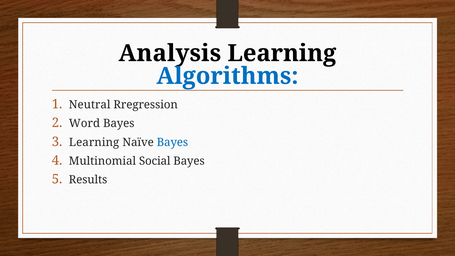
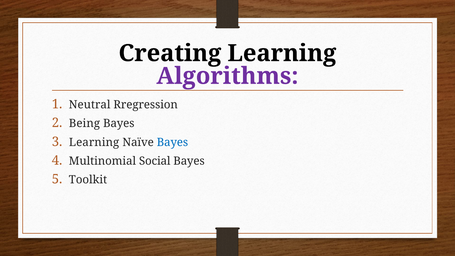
Analysis: Analysis -> Creating
Algorithms colour: blue -> purple
Word: Word -> Being
Results: Results -> Toolkit
